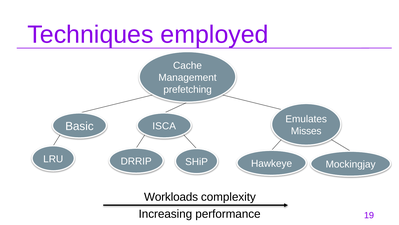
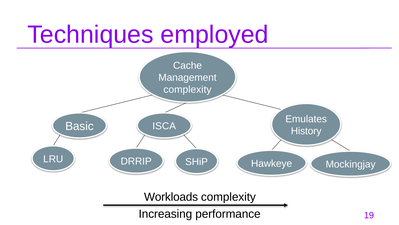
prefetching at (188, 89): prefetching -> complexity
Misses: Misses -> History
